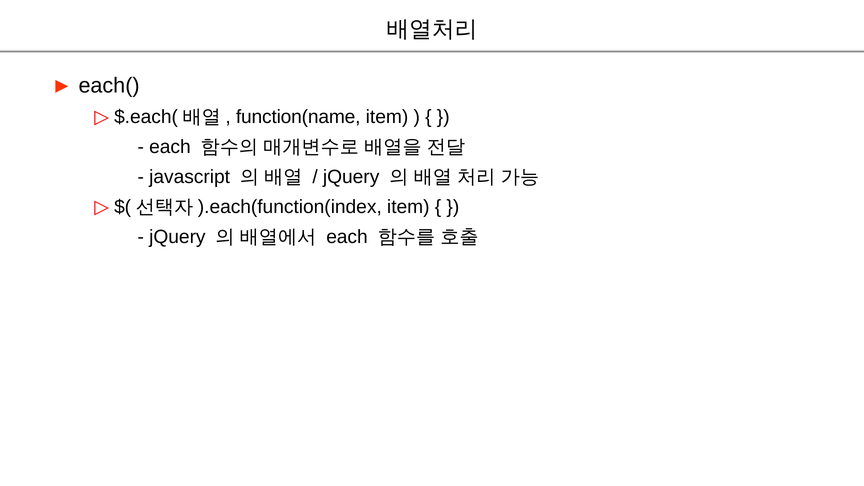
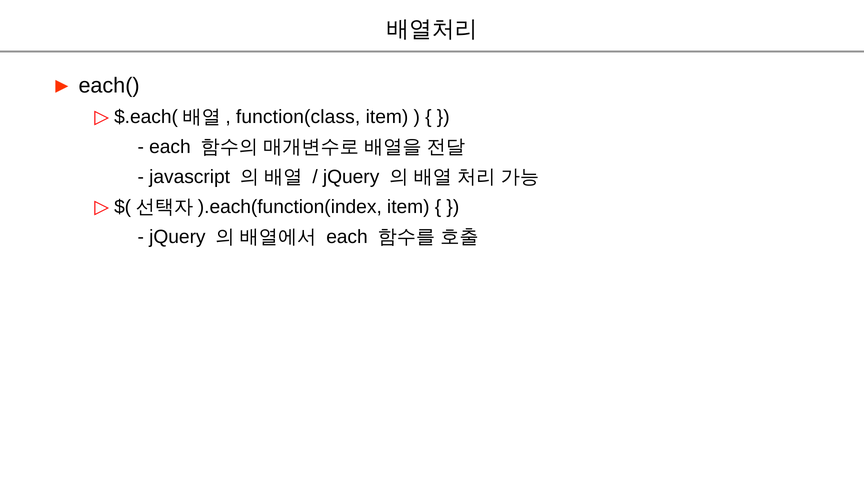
function(name: function(name -> function(class
